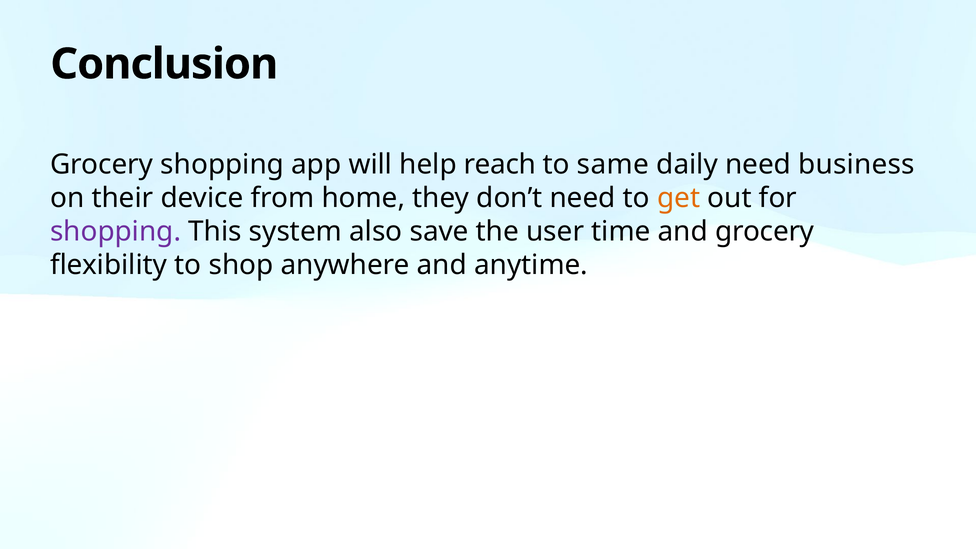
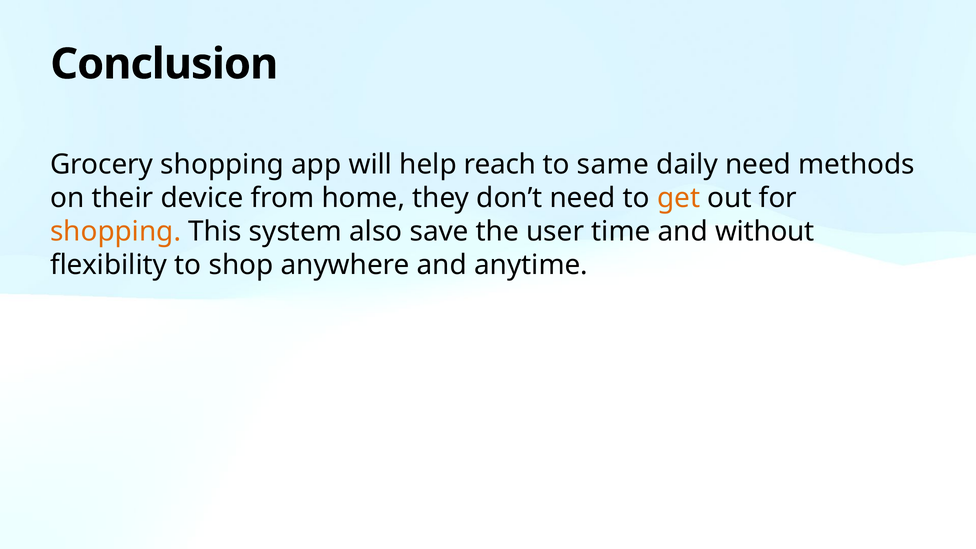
business: business -> methods
shopping at (116, 231) colour: purple -> orange
and grocery: grocery -> without
